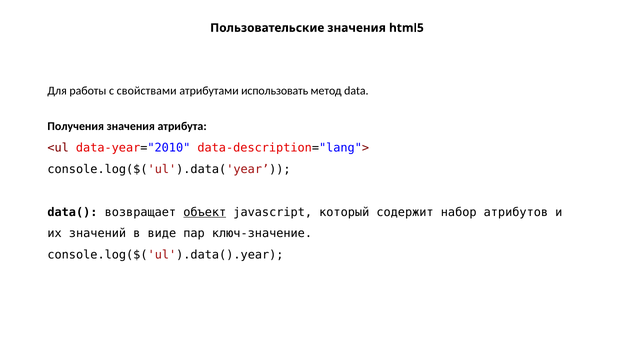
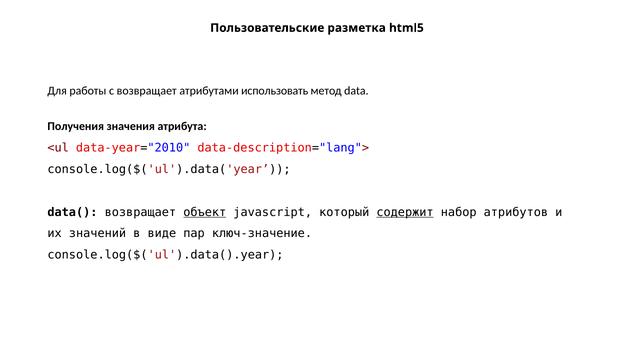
Пользовательские значения: значения -> разметка
с свойствами: свойствами -> возвращает
содержит underline: none -> present
